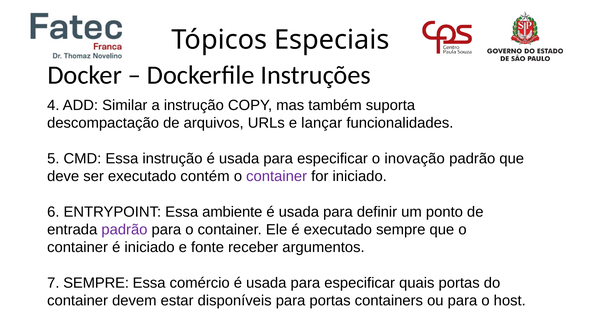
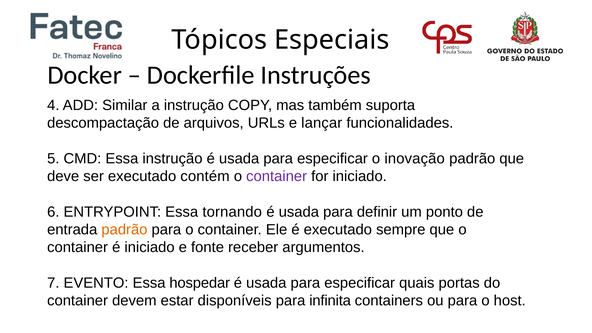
ambiente: ambiente -> tornando
padrão at (124, 230) colour: purple -> orange
7 SEMPRE: SEMPRE -> EVENTO
comércio: comércio -> hospedar
para portas: portas -> infinita
